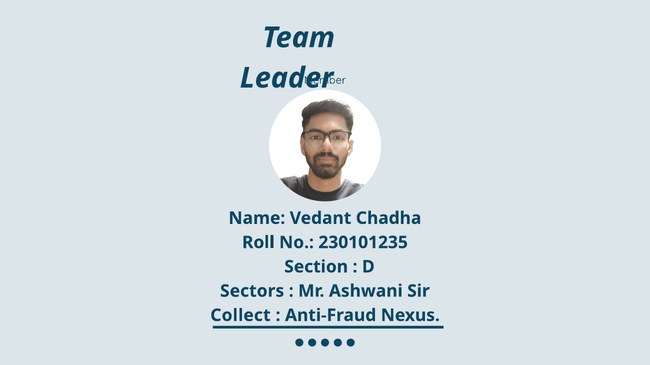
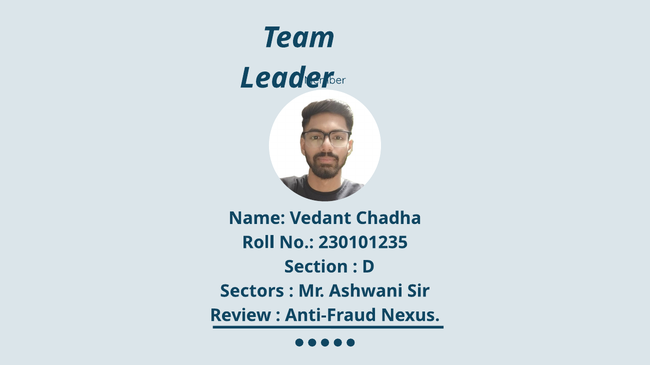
Collect: Collect -> Review
